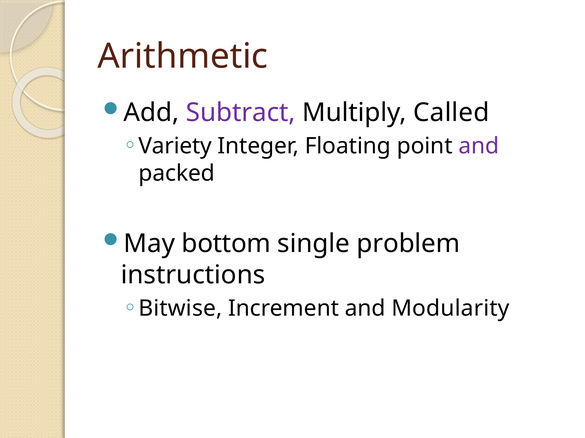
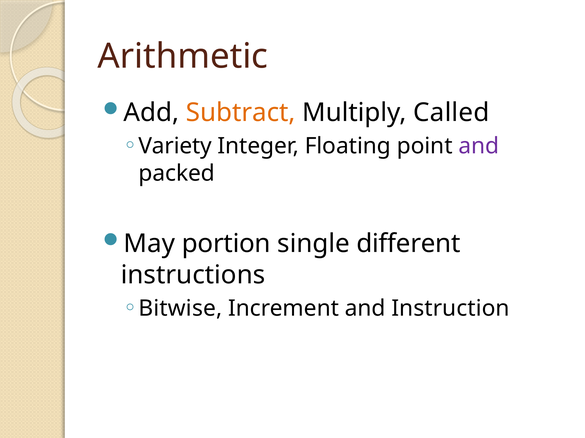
Subtract colour: purple -> orange
bottom: bottom -> portion
problem: problem -> different
Modularity: Modularity -> Instruction
